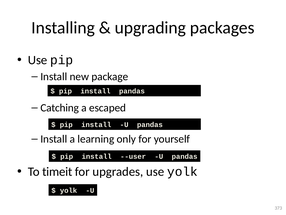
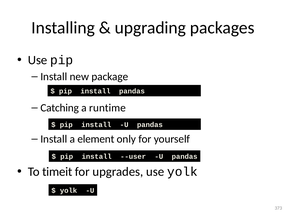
escaped: escaped -> runtime
learning: learning -> element
